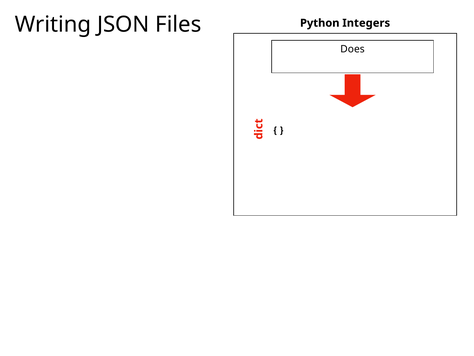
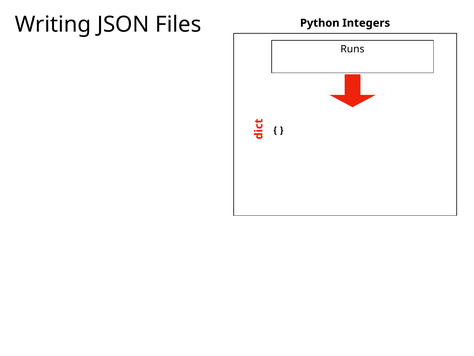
Does: Does -> Runs
